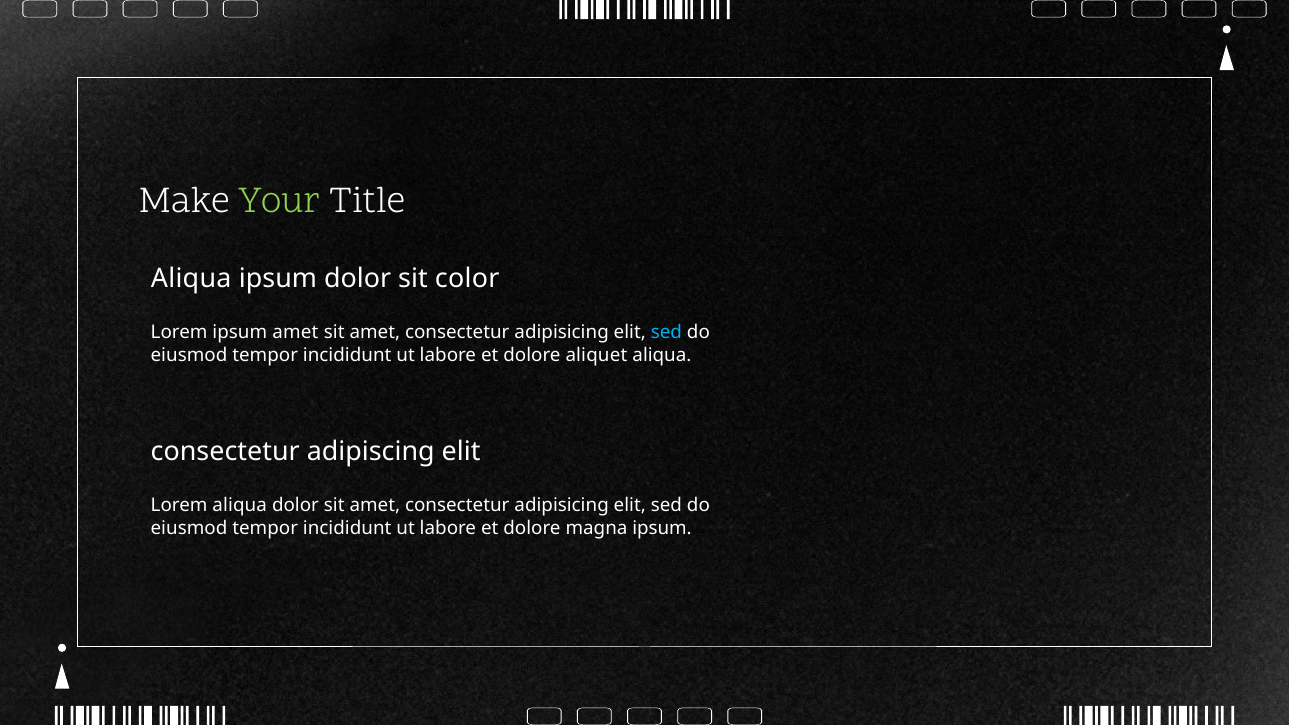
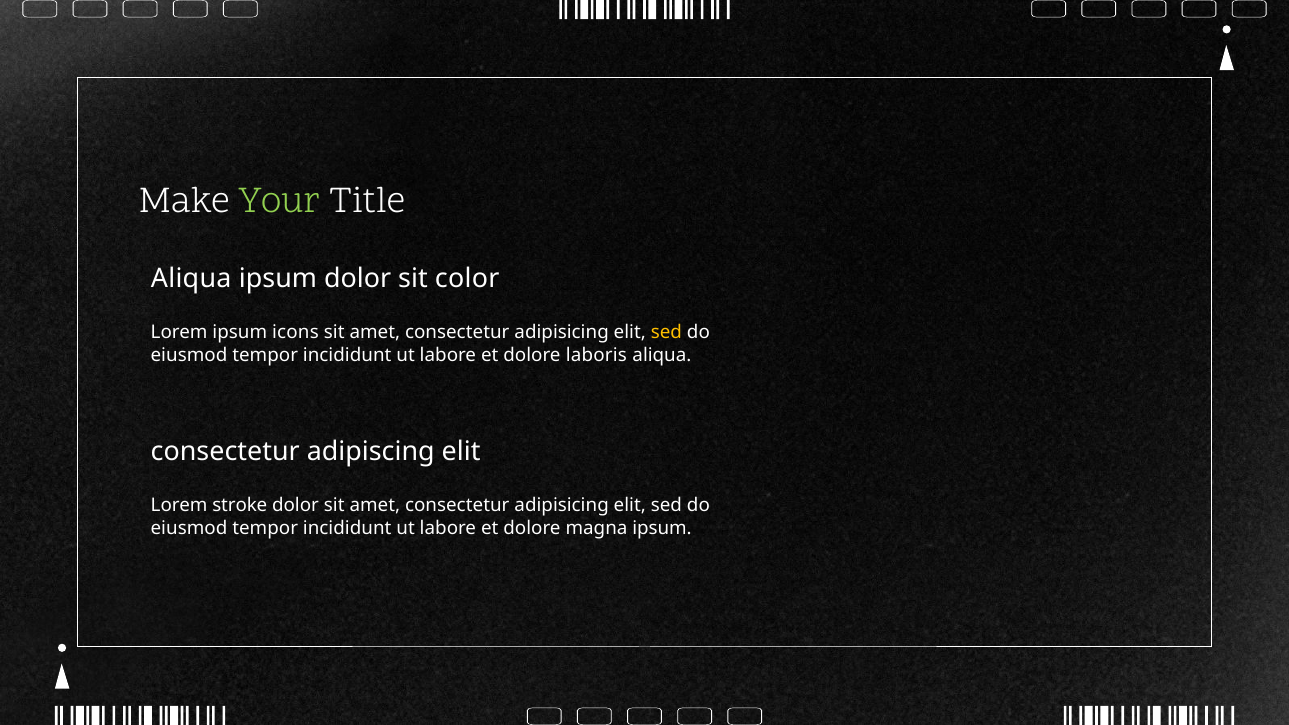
ipsum amet: amet -> icons
sed at (666, 332) colour: light blue -> yellow
aliquet: aliquet -> laboris
Lorem aliqua: aliqua -> stroke
